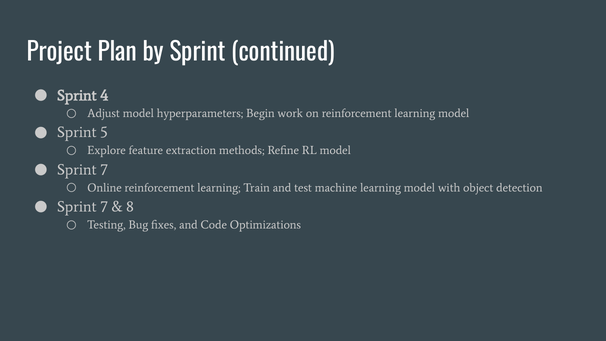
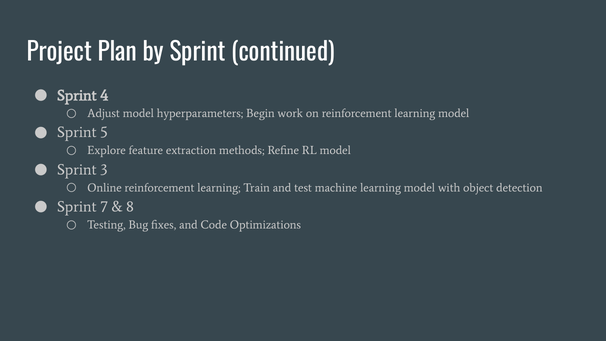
7 at (104, 170): 7 -> 3
